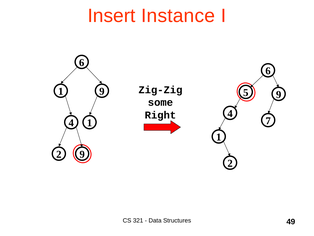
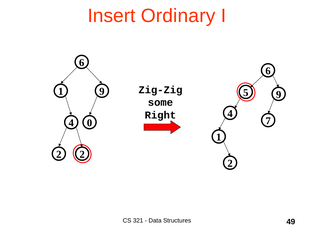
Instance: Instance -> Ordinary
4 1: 1 -> 0
9 at (82, 154): 9 -> 2
